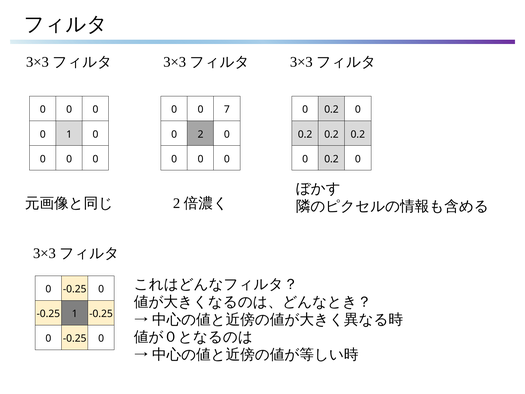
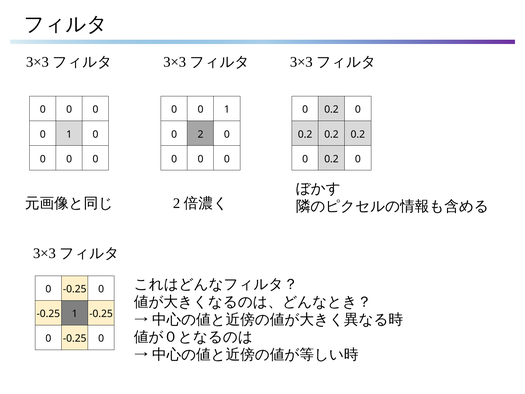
7 at (227, 110): 7 -> 1
